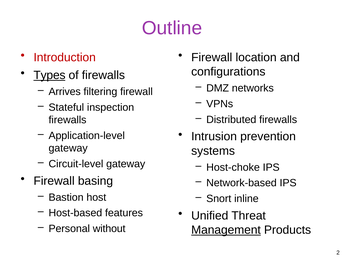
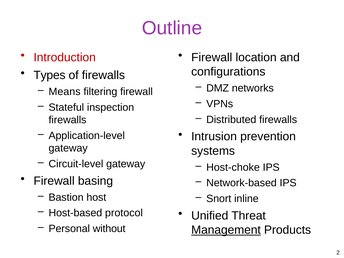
Types underline: present -> none
Arrives: Arrives -> Means
features: features -> protocol
